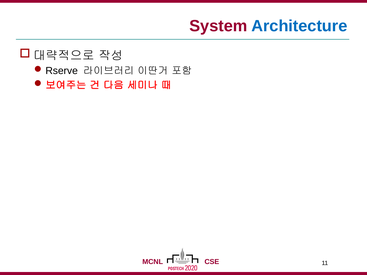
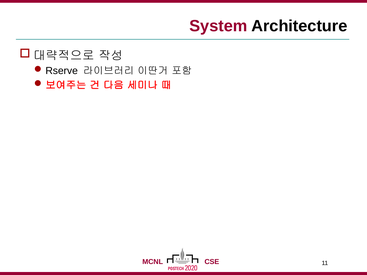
Architecture colour: blue -> black
